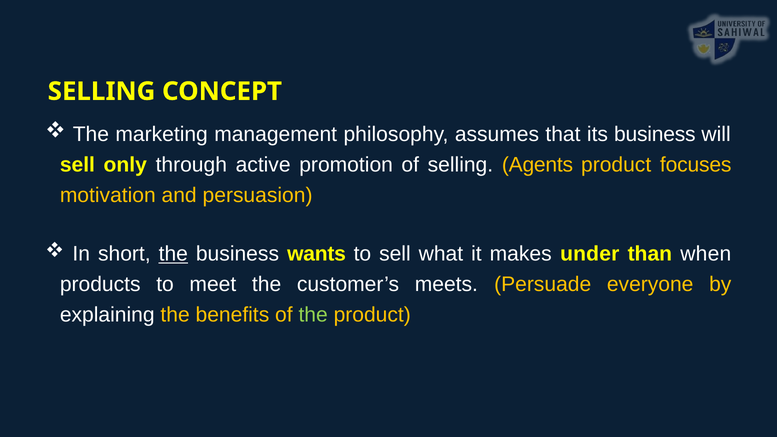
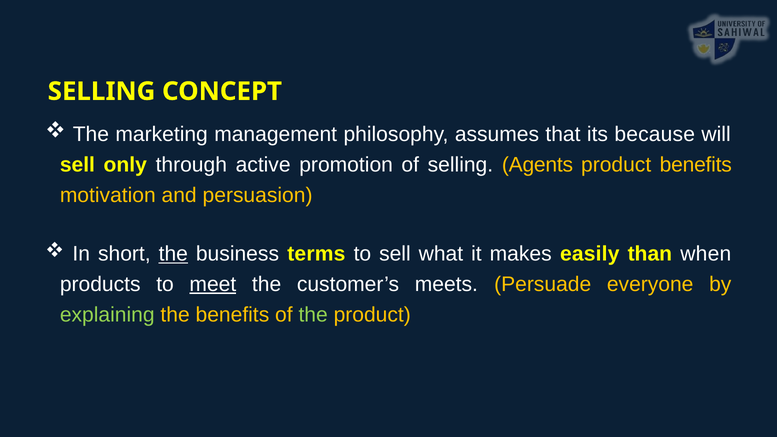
its business: business -> because
product focuses: focuses -> benefits
wants: wants -> terms
under: under -> easily
meet underline: none -> present
explaining colour: white -> light green
